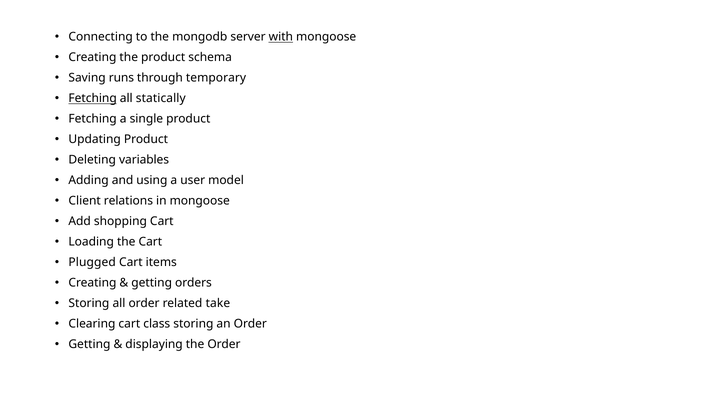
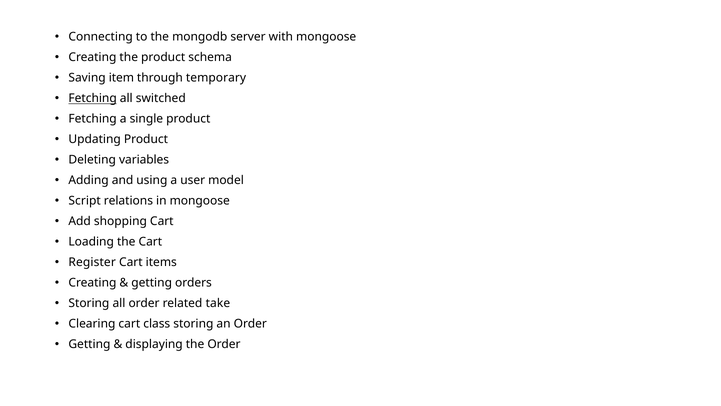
with underline: present -> none
runs: runs -> item
statically: statically -> switched
Client: Client -> Script
Plugged: Plugged -> Register
